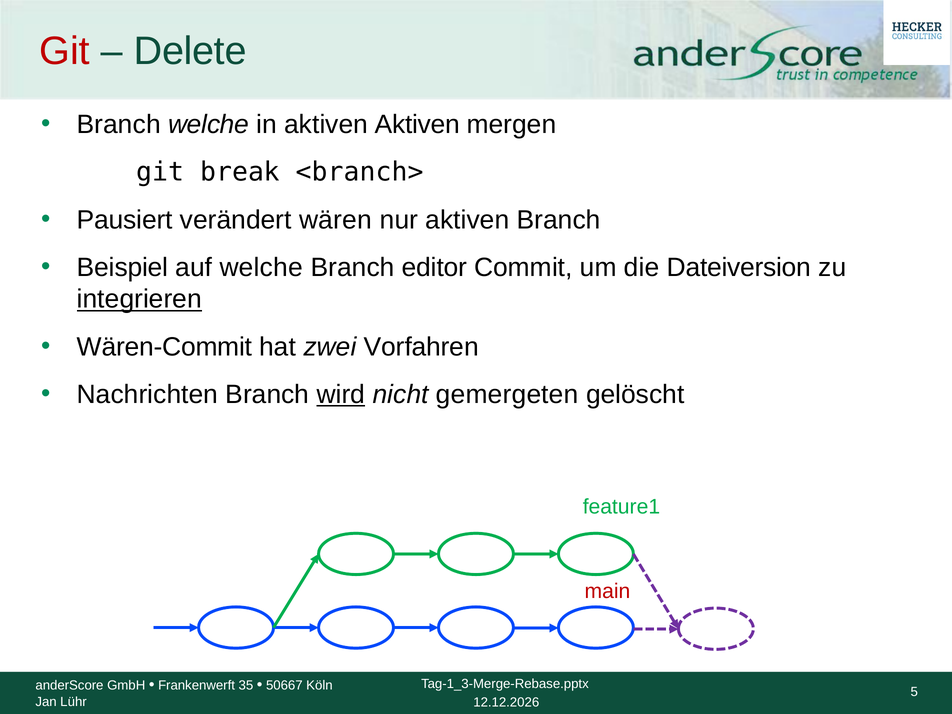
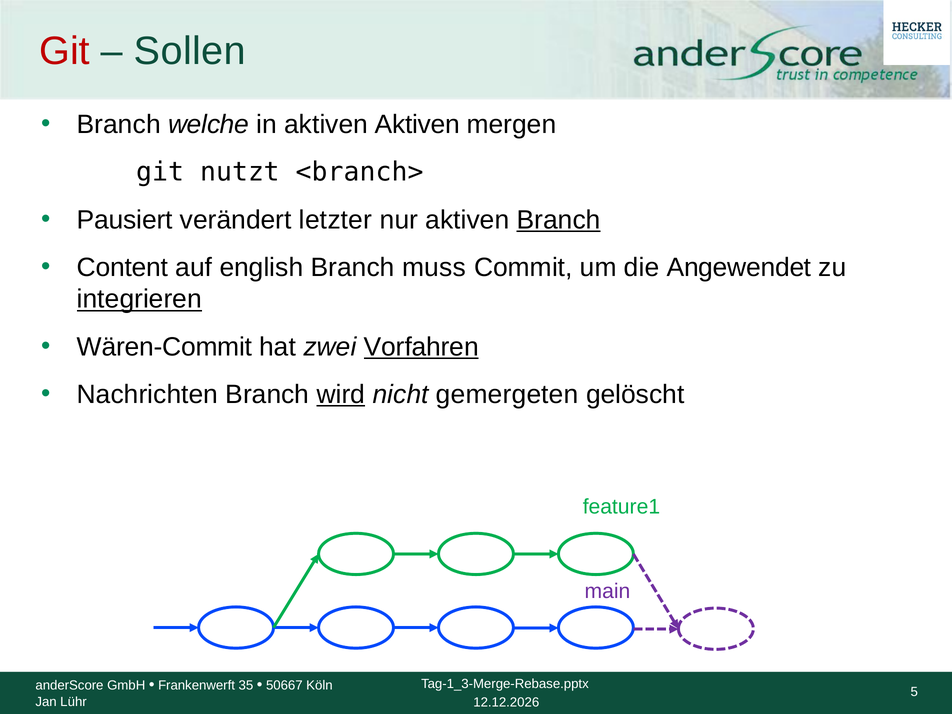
Delete: Delete -> Sollen
break: break -> nutzt
wären: wären -> letzter
Branch at (559, 220) underline: none -> present
Beispiel: Beispiel -> Content
auf welche: welche -> english
editor: editor -> muss
Dateiversion: Dateiversion -> Angewendet
Vorfahren underline: none -> present
main colour: red -> purple
